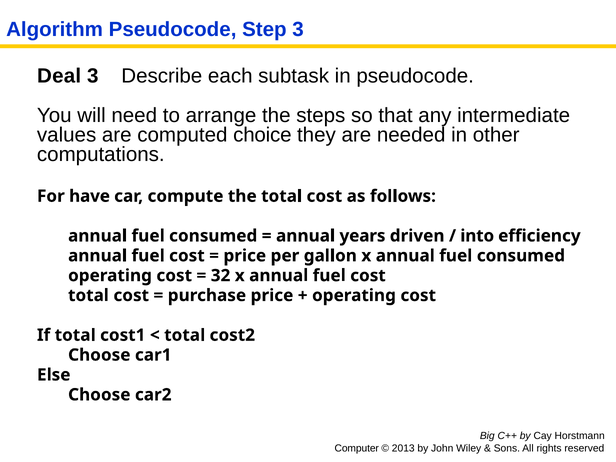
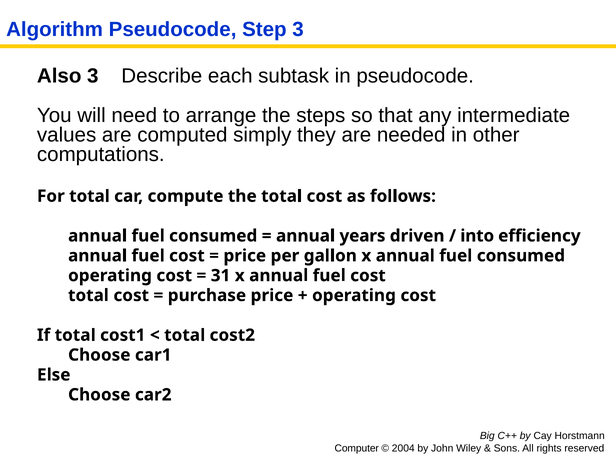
Deal: Deal -> Also
choice: choice -> simply
For have: have -> total
32: 32 -> 31
2013: 2013 -> 2004
